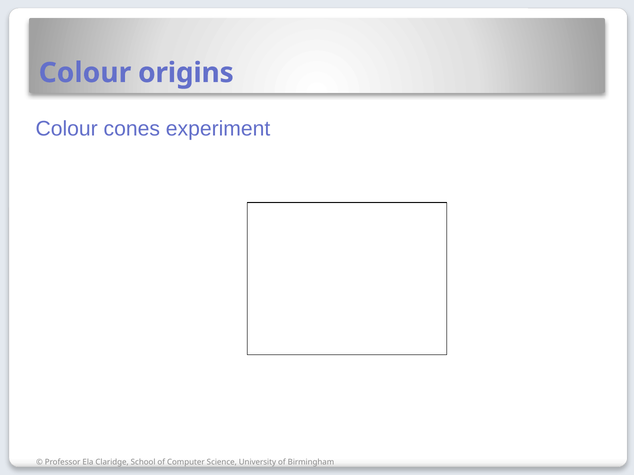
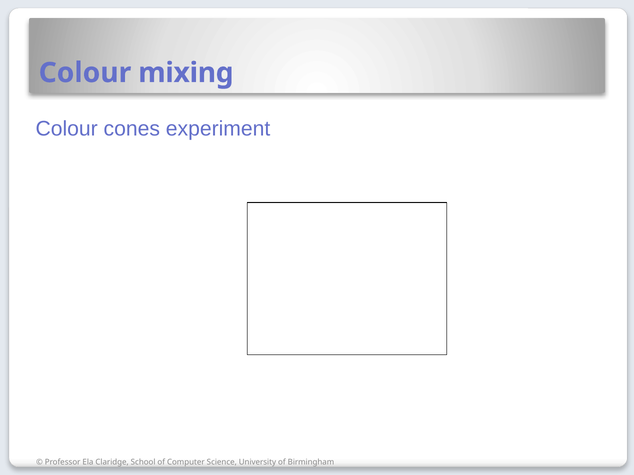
origins: origins -> mixing
